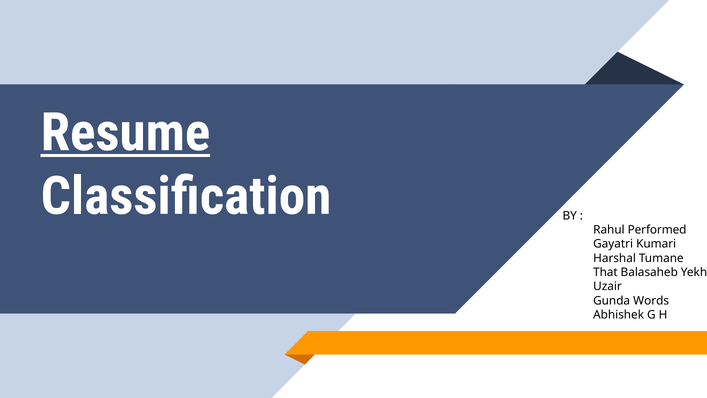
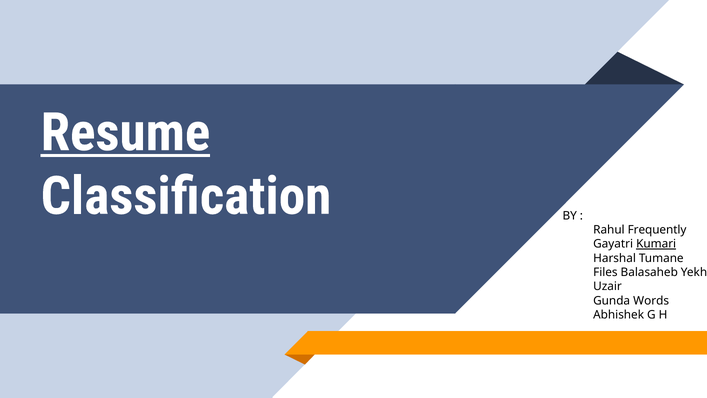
Performed: Performed -> Frequently
Kumari underline: none -> present
That: That -> Files
